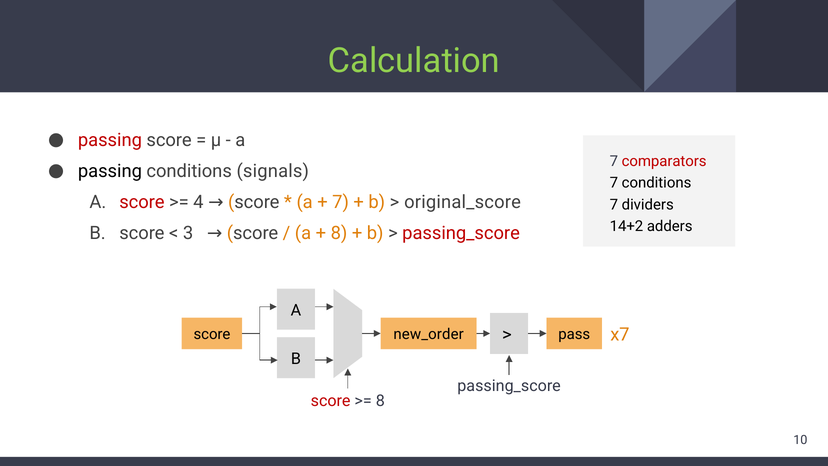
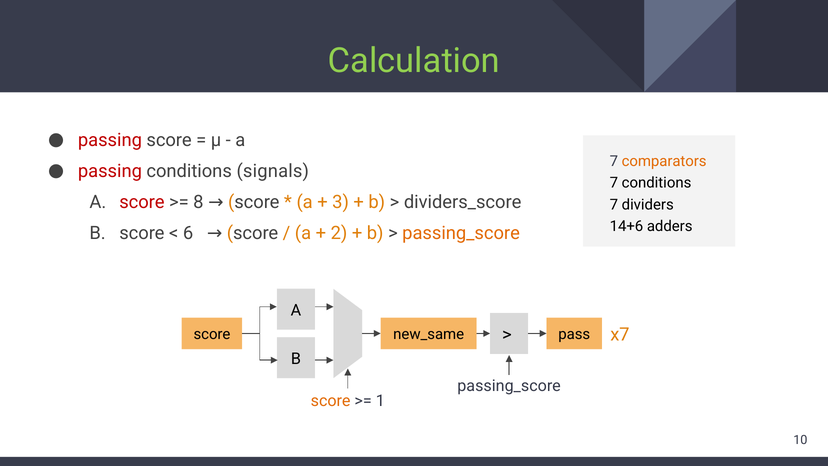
comparators colour: red -> orange
passing at (110, 171) colour: black -> red
4: 4 -> 8
7 at (341, 202): 7 -> 3
original_score: original_score -> dividers_score
14+2: 14+2 -> 14+6
3: 3 -> 6
8 at (339, 233): 8 -> 2
passing_score at (461, 233) colour: red -> orange
new_order: new_order -> new_same
score at (331, 401) colour: red -> orange
8 at (380, 401): 8 -> 1
